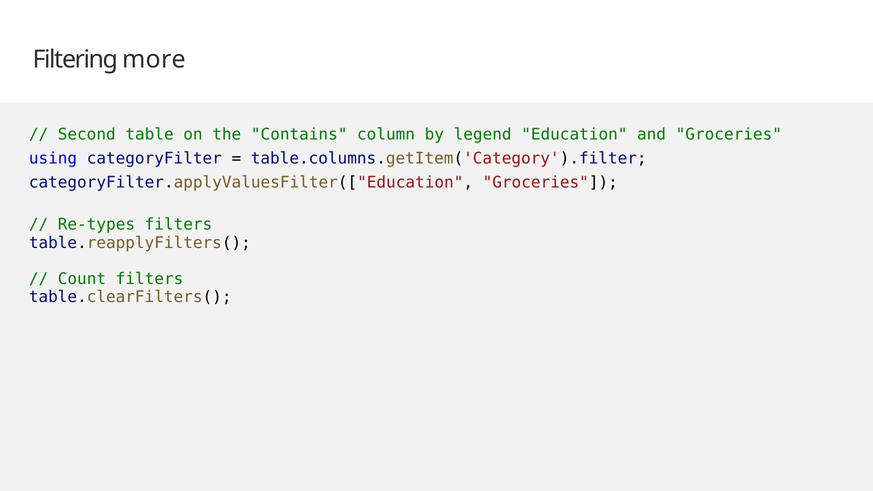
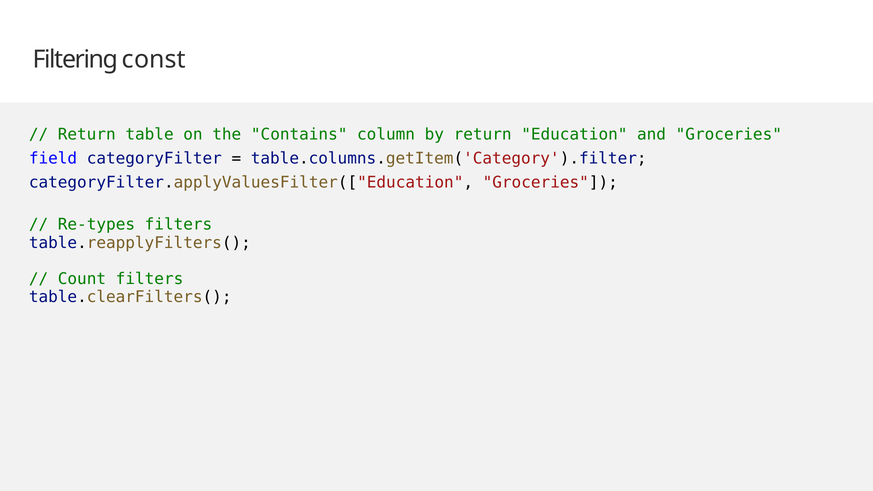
more: more -> const
Second at (87, 134): Second -> Return
by legend: legend -> return
using: using -> field
